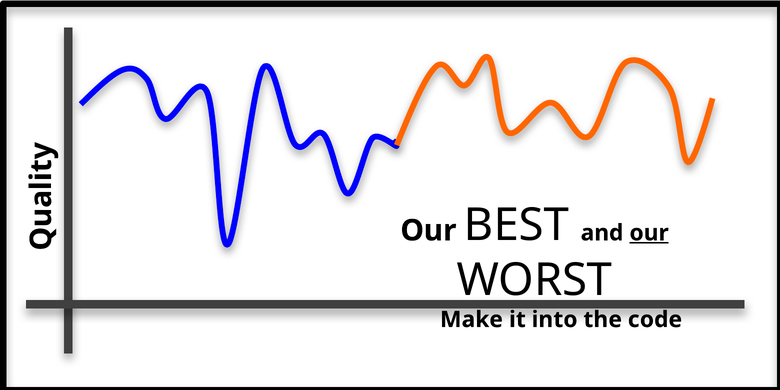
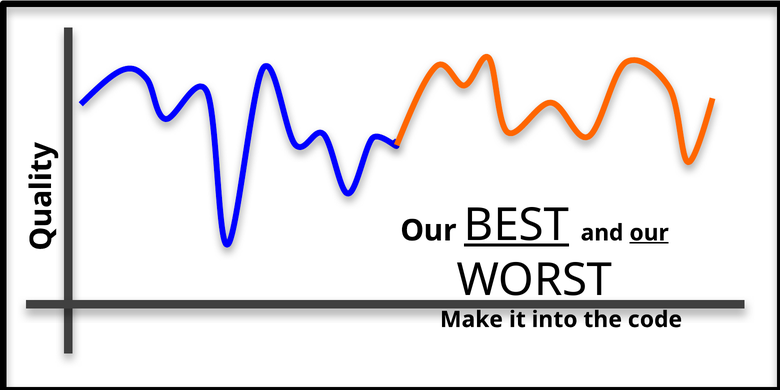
BEST underline: none -> present
